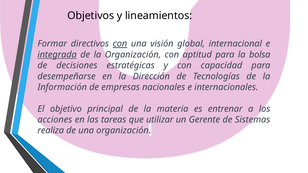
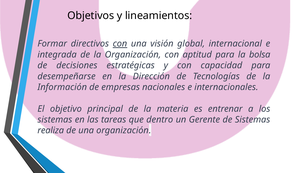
integrada underline: present -> none
acciones at (55, 120): acciones -> sistemas
utilizar: utilizar -> dentro
